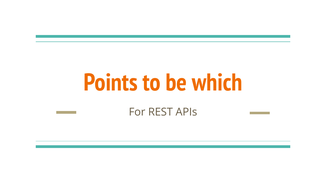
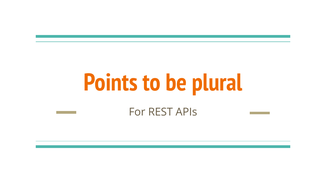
which: which -> plural
